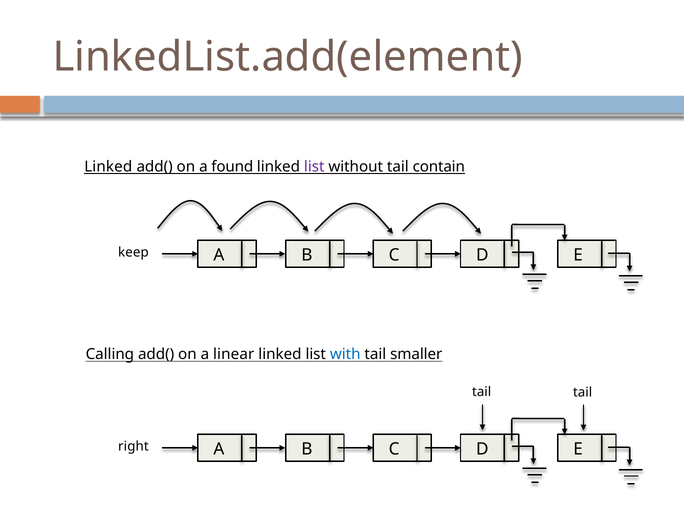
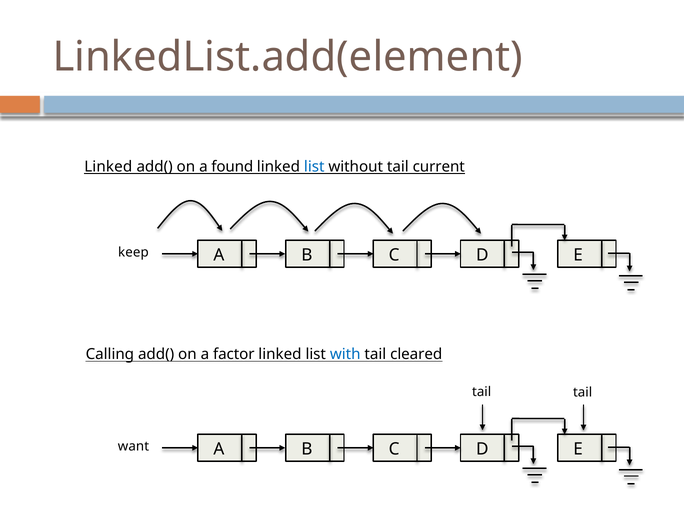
list at (314, 167) colour: purple -> blue
contain: contain -> current
linear: linear -> factor
smaller: smaller -> cleared
right: right -> want
